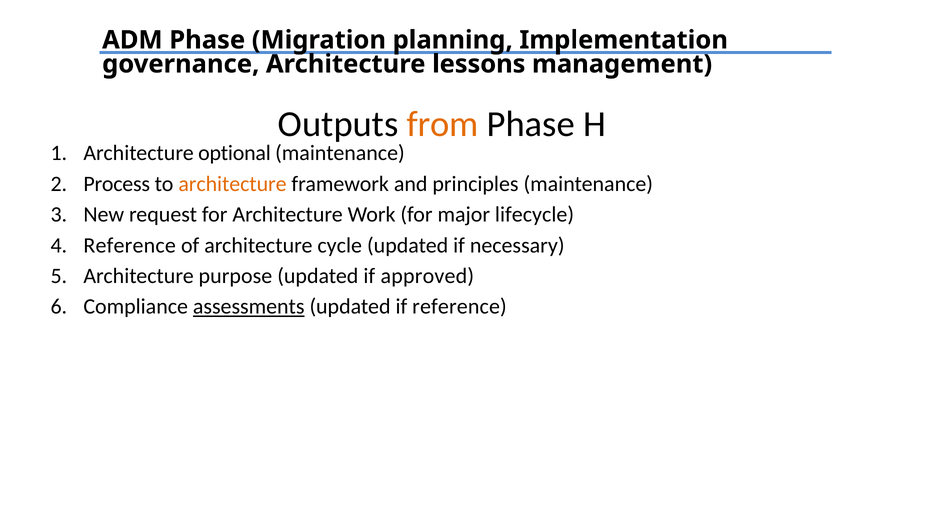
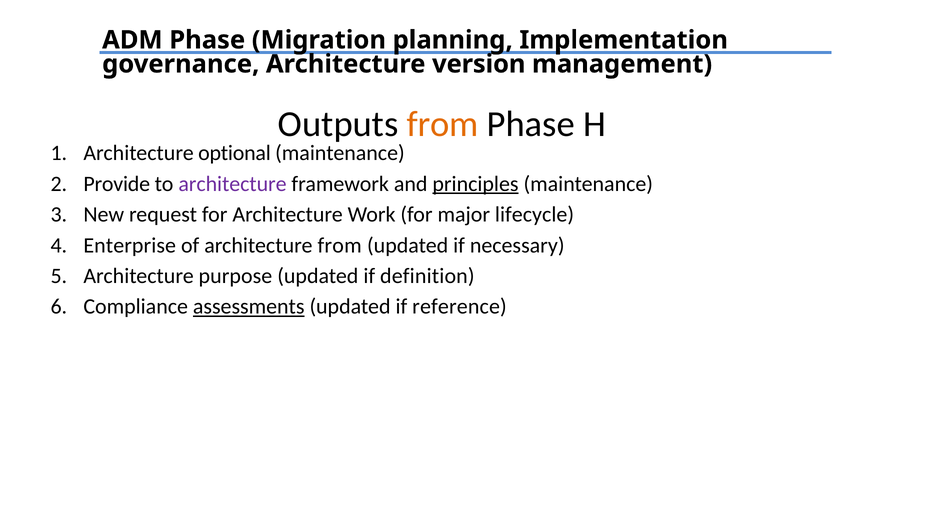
lessons: lessons -> version
Process: Process -> Provide
architecture at (232, 184) colour: orange -> purple
principles underline: none -> present
Reference at (130, 245): Reference -> Enterprise
architecture cycle: cycle -> from
approved: approved -> definition
